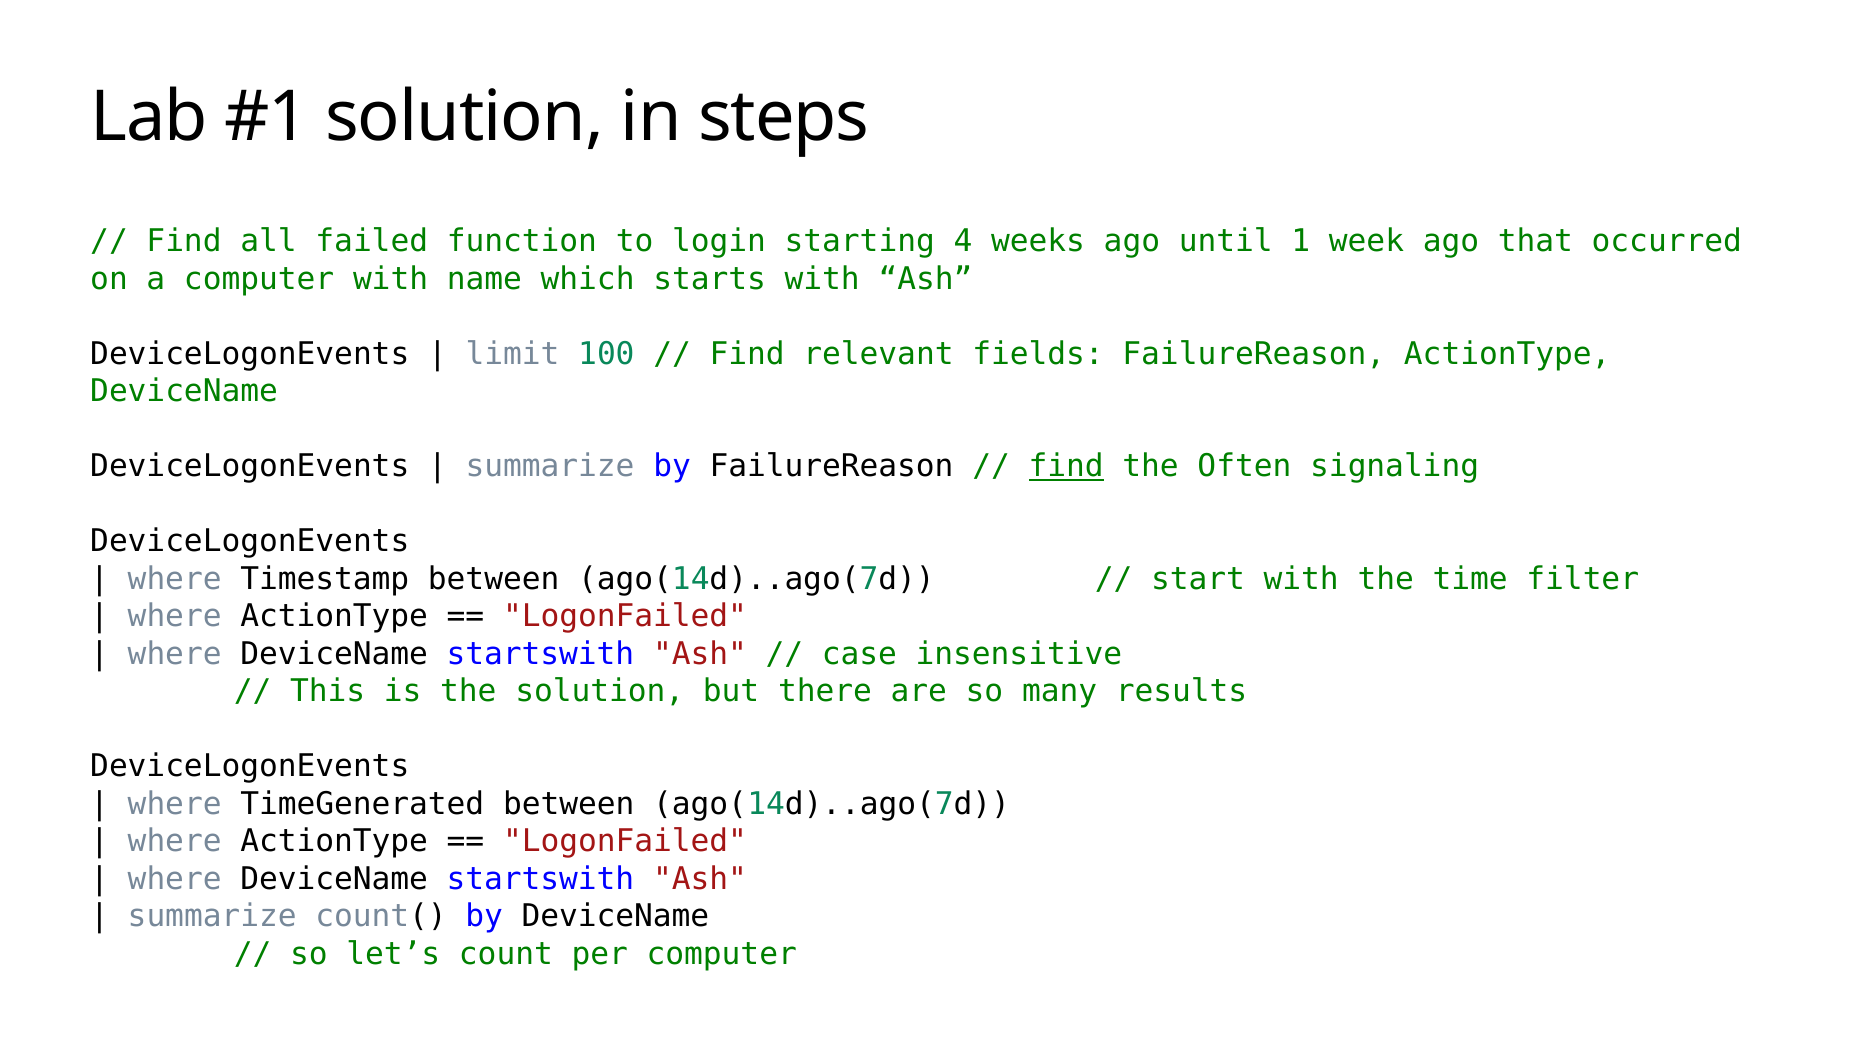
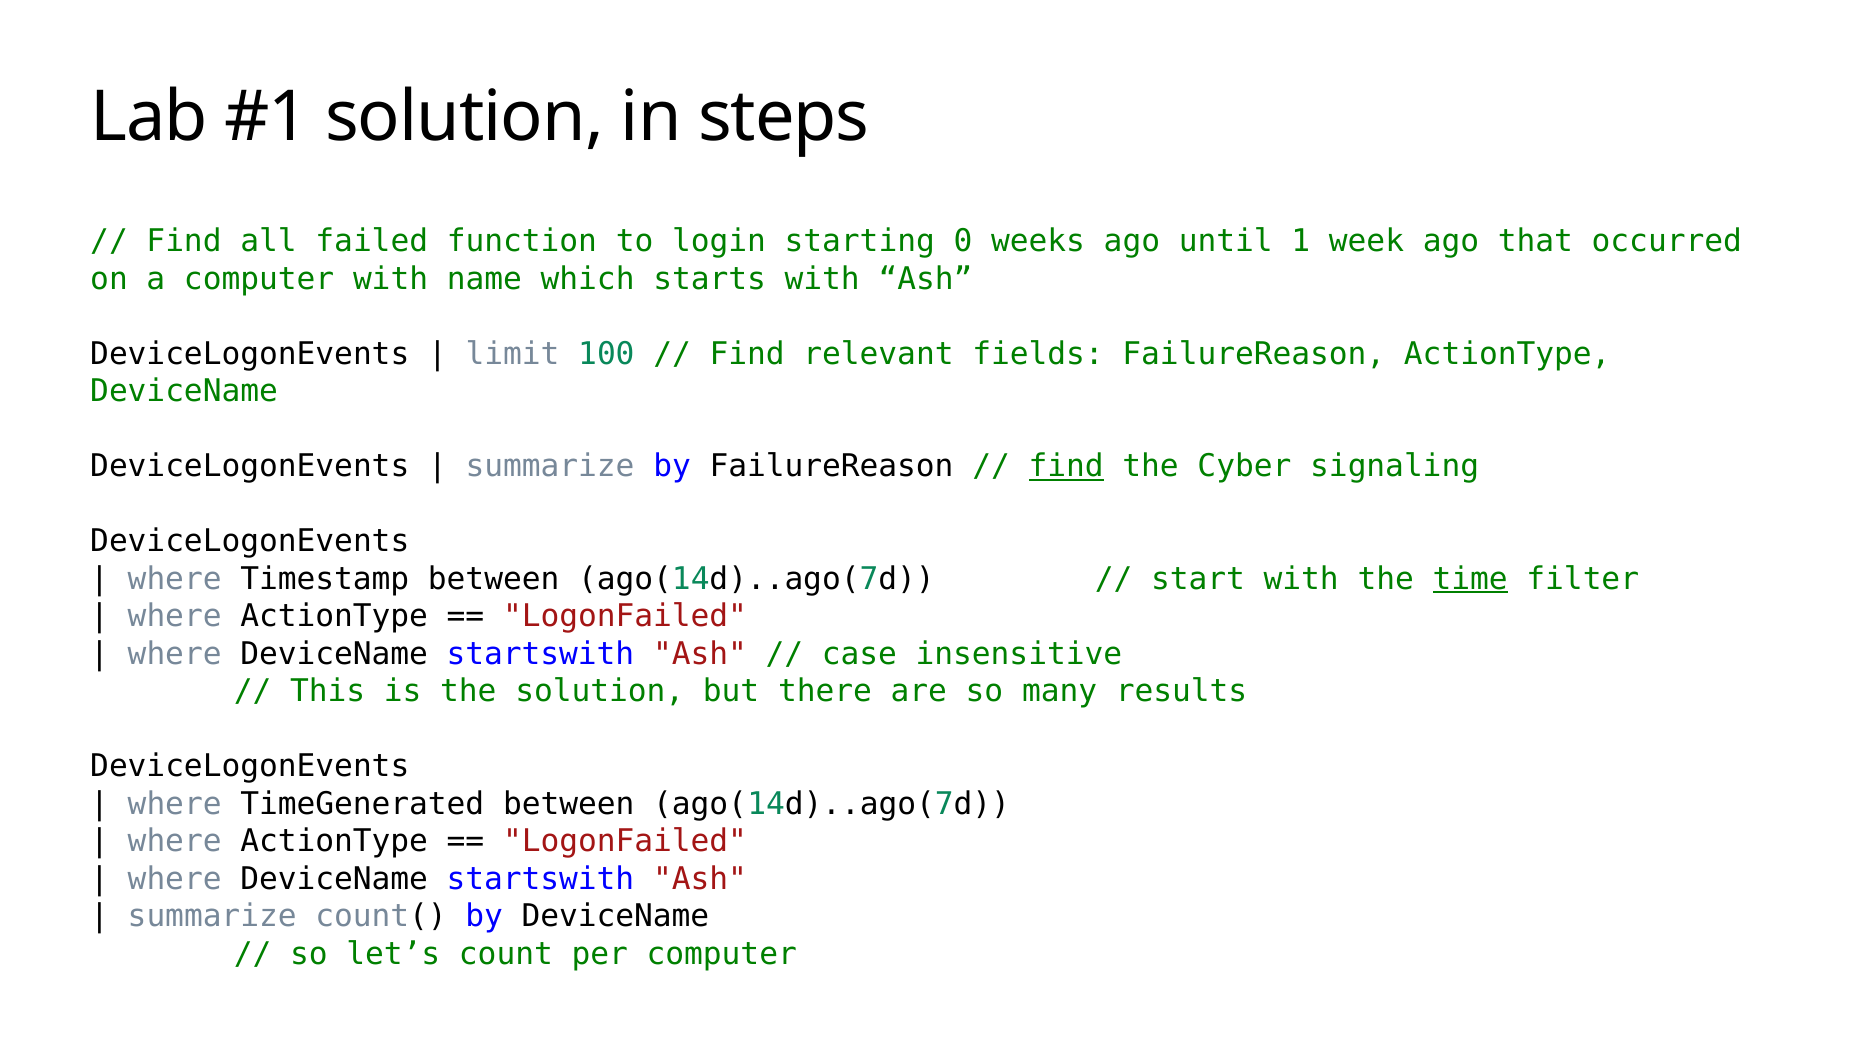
4: 4 -> 0
Often: Often -> Cyber
time underline: none -> present
